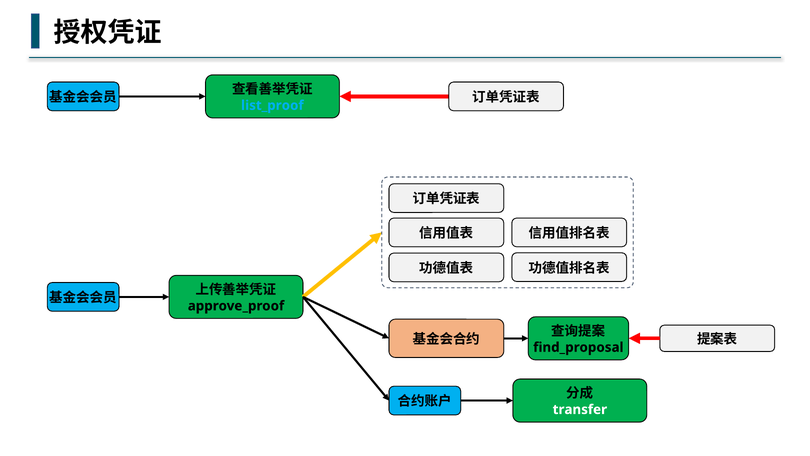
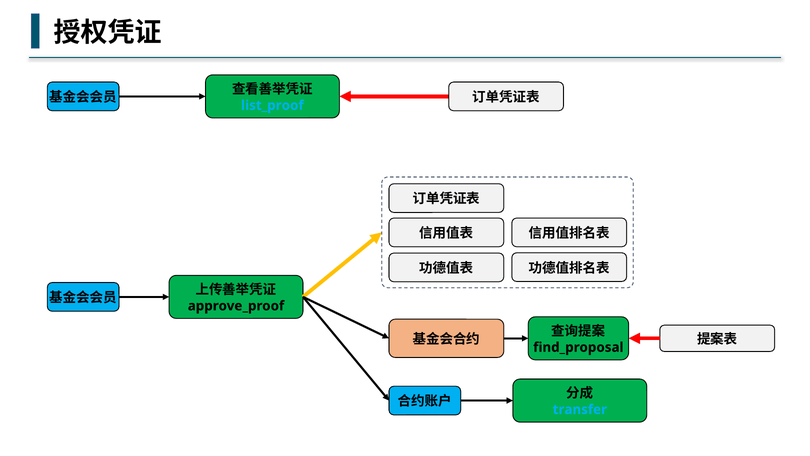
transfer colour: white -> light blue
